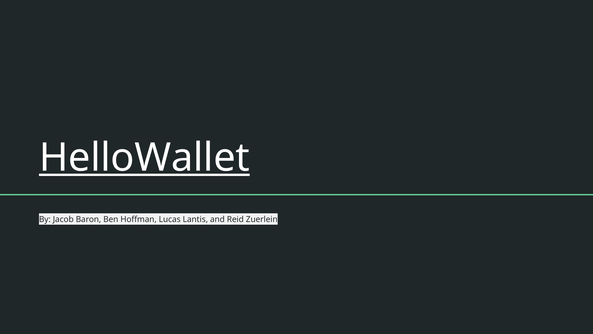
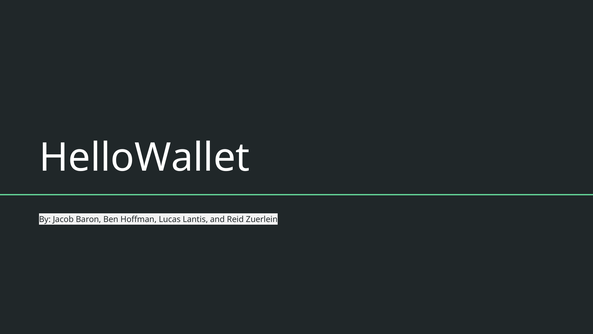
HelloWallet underline: present -> none
